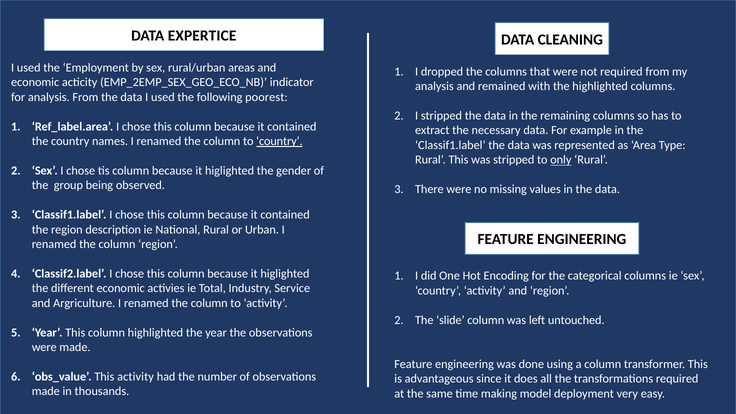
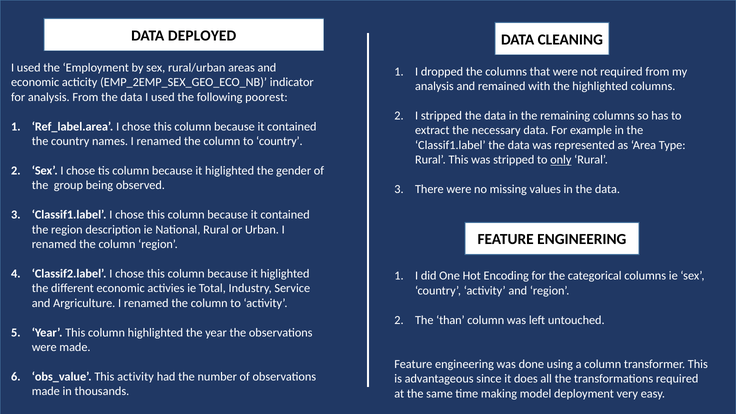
EXPERTICE: EXPERTICE -> DEPLOYED
country at (279, 141) underline: present -> none
slide: slide -> than
